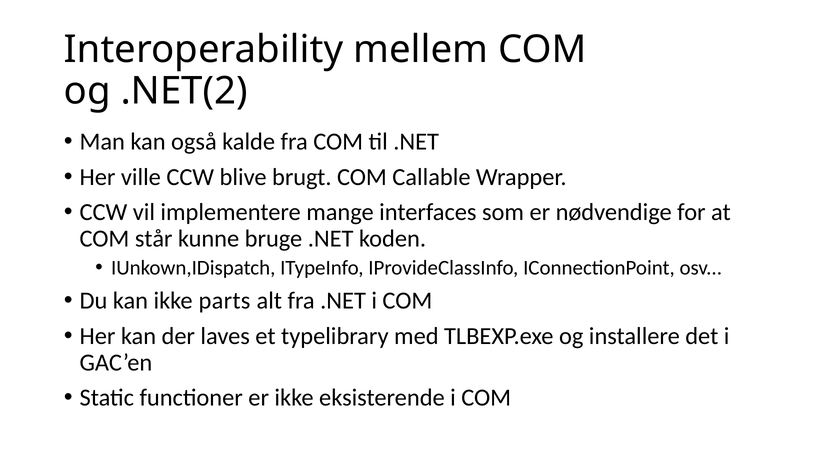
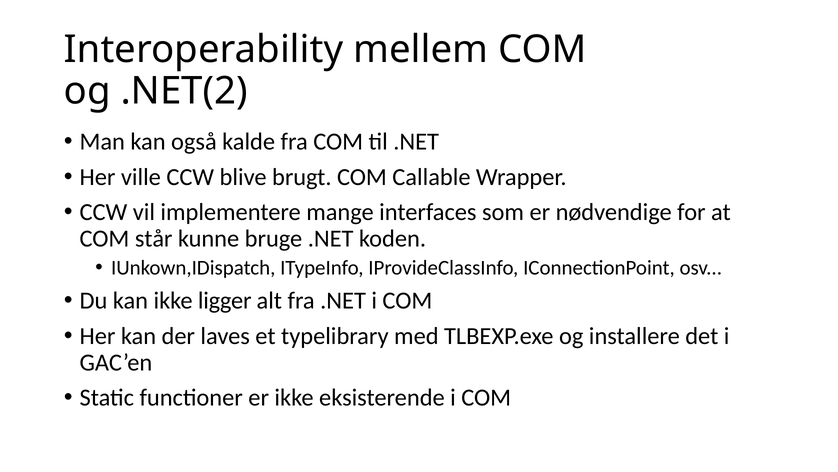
parts: parts -> ligger
